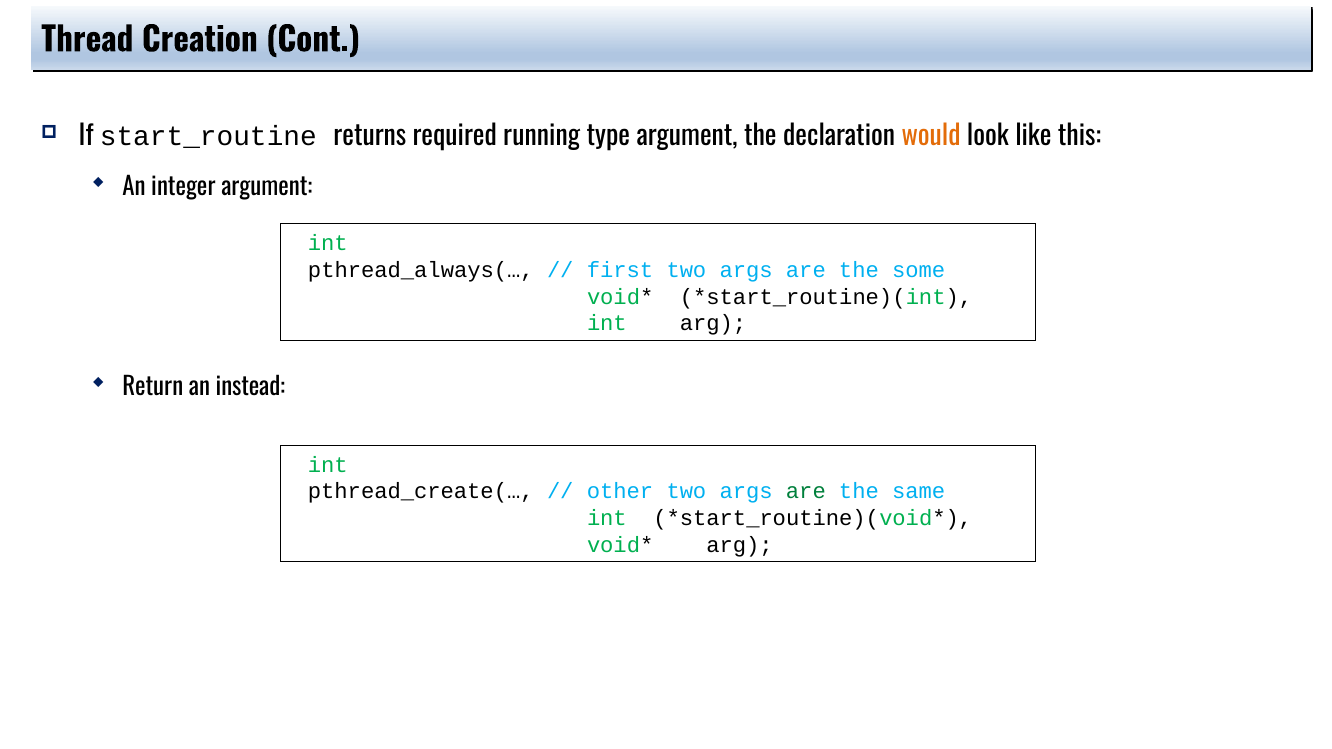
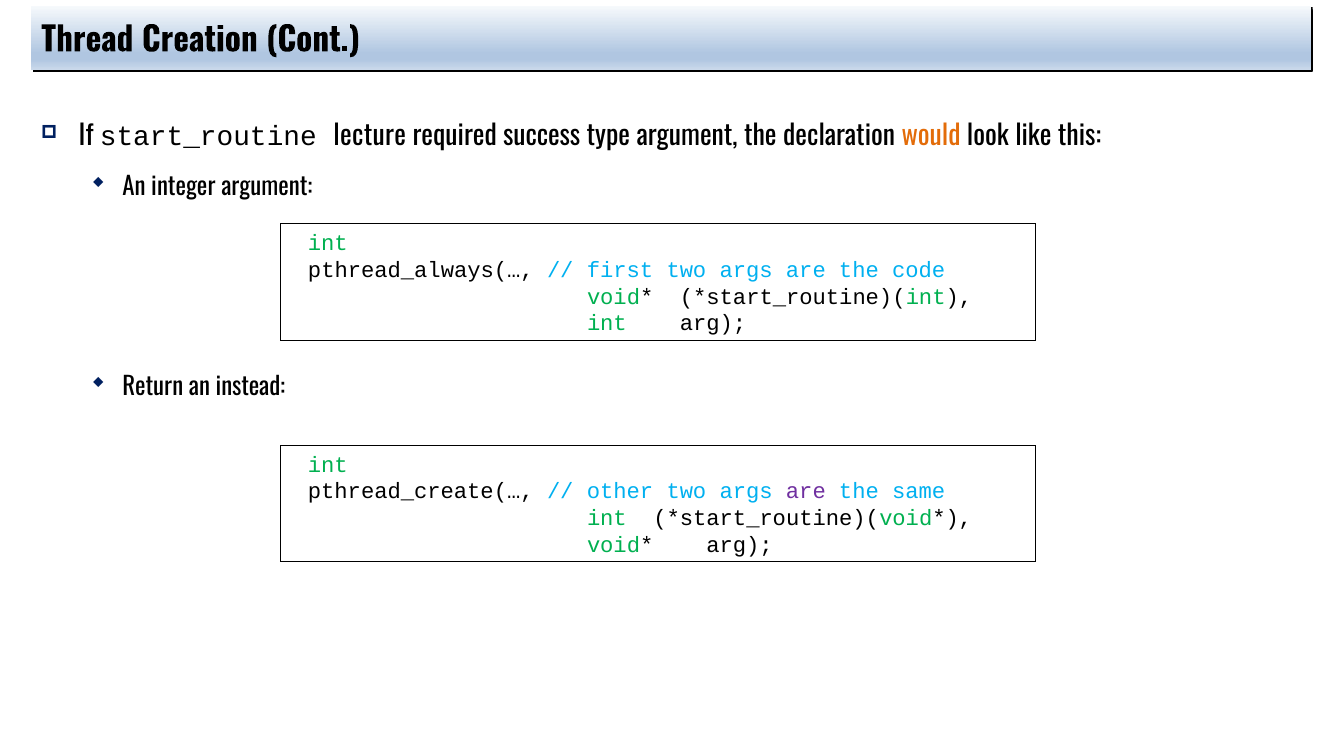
returns: returns -> lecture
running: running -> success
some: some -> code
are at (806, 492) colour: green -> purple
